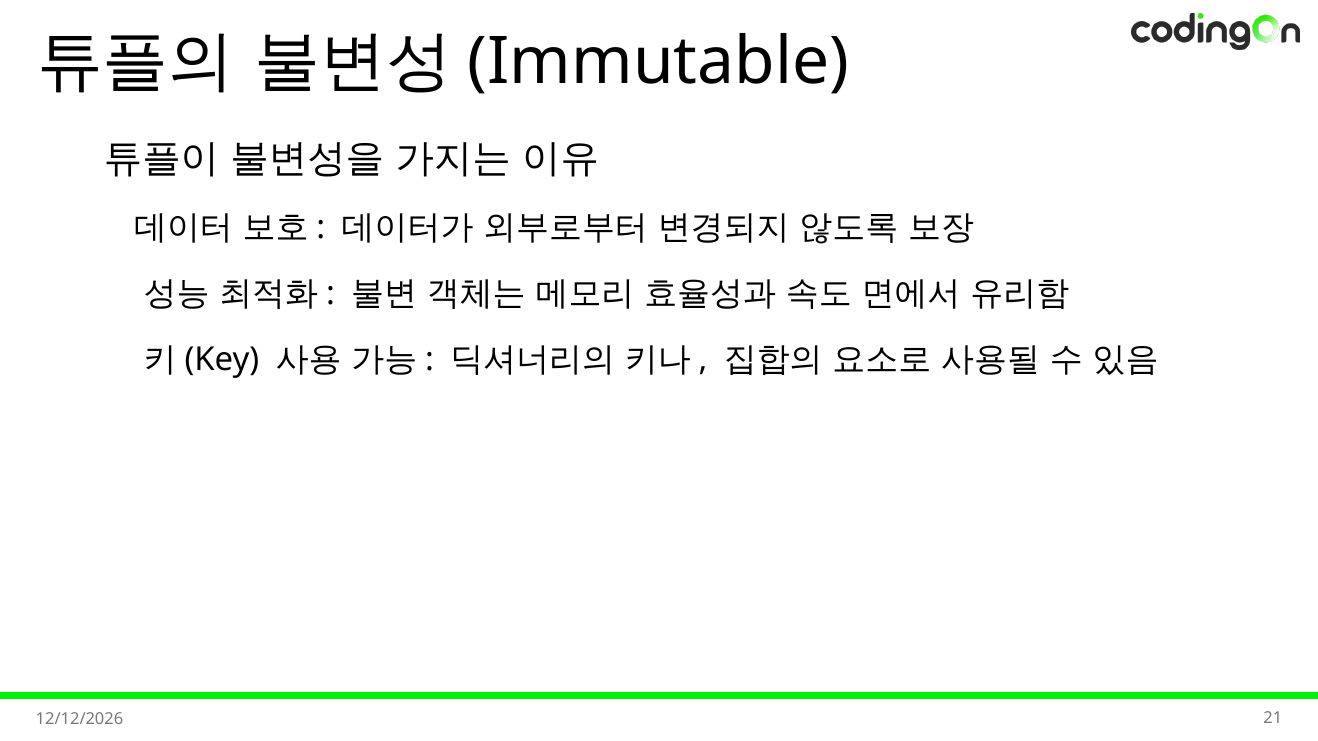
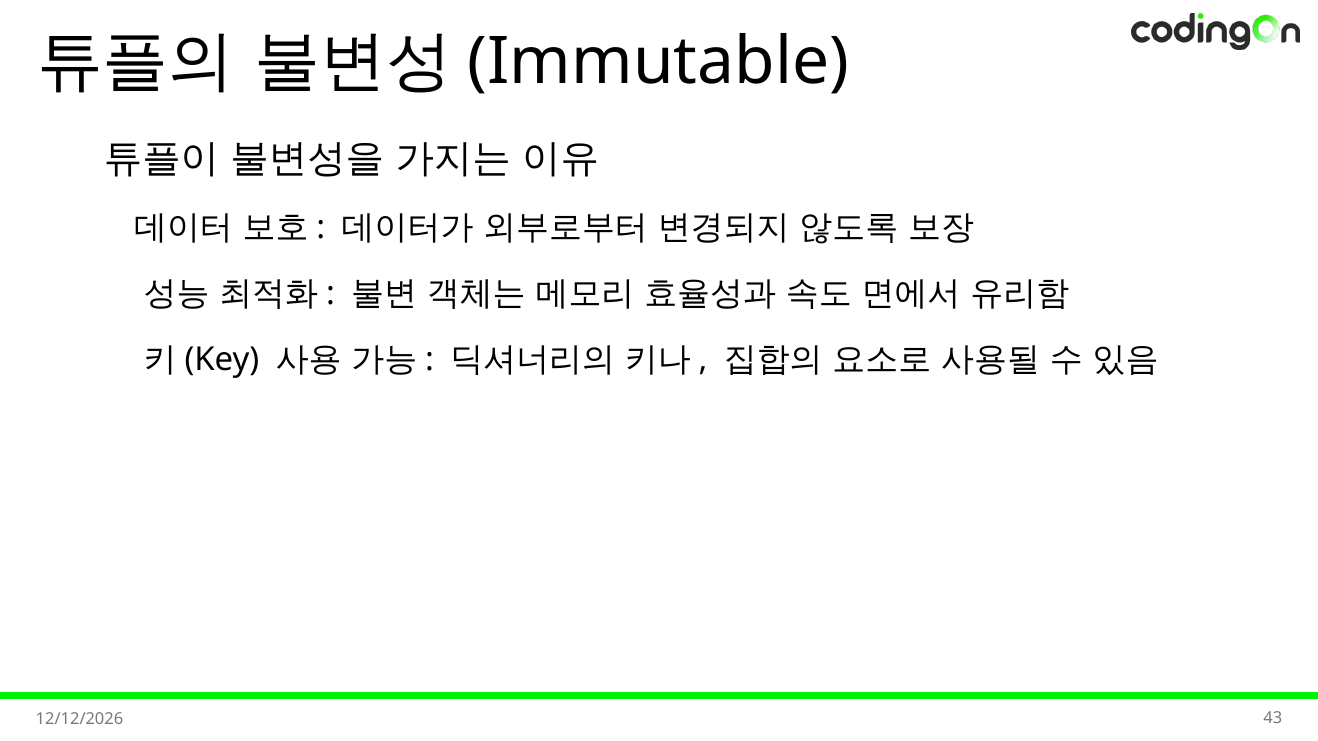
21: 21 -> 43
